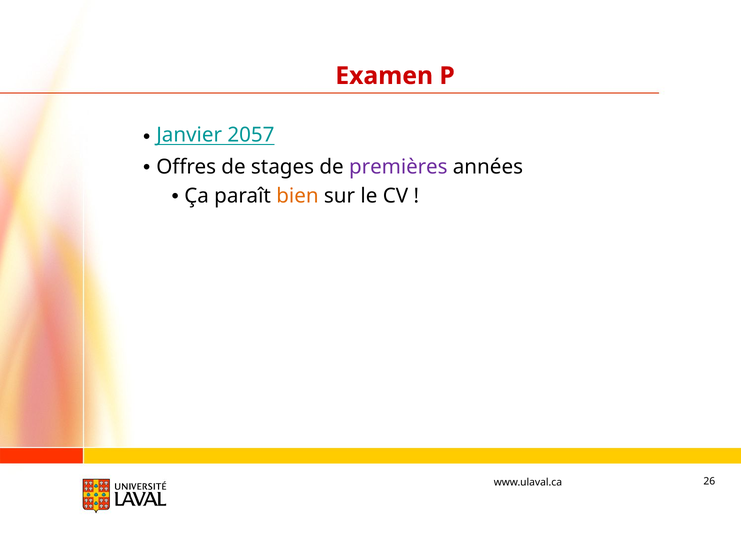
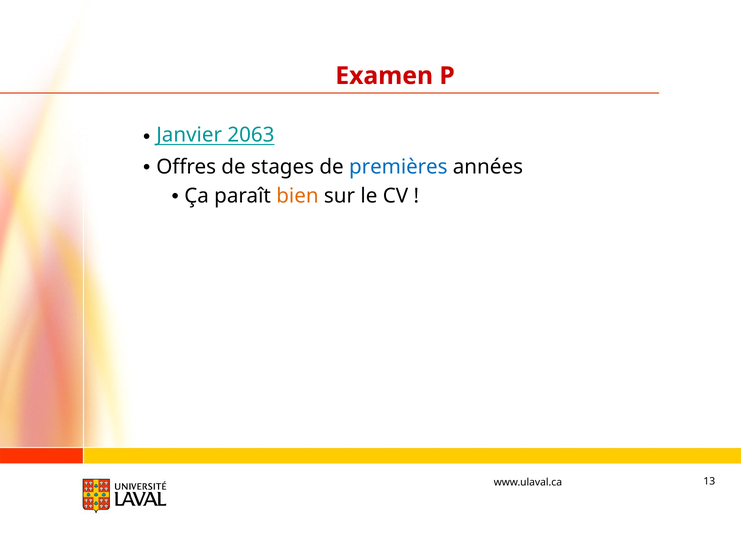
2057: 2057 -> 2063
premières colour: purple -> blue
26: 26 -> 13
